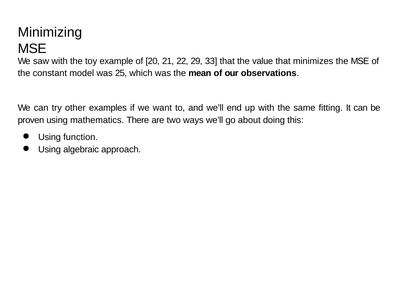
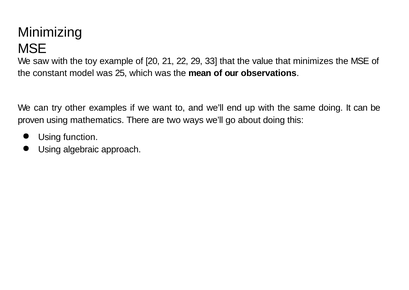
same fitting: fitting -> doing
